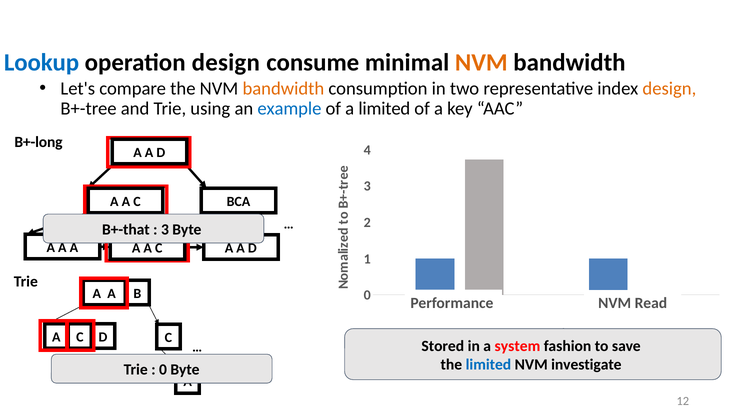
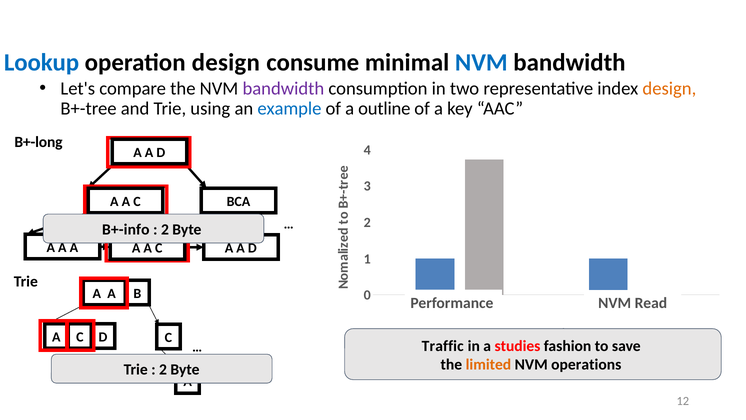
NVM at (481, 63) colour: orange -> blue
bandwidth at (283, 88) colour: orange -> purple
a limited: limited -> outline
B+-that: B+-that -> B+-info
3 at (165, 229): 3 -> 2
Stored: Stored -> Traffic
system: system -> studies
limited at (488, 364) colour: blue -> orange
investigate: investigate -> operations
0 at (163, 369): 0 -> 2
